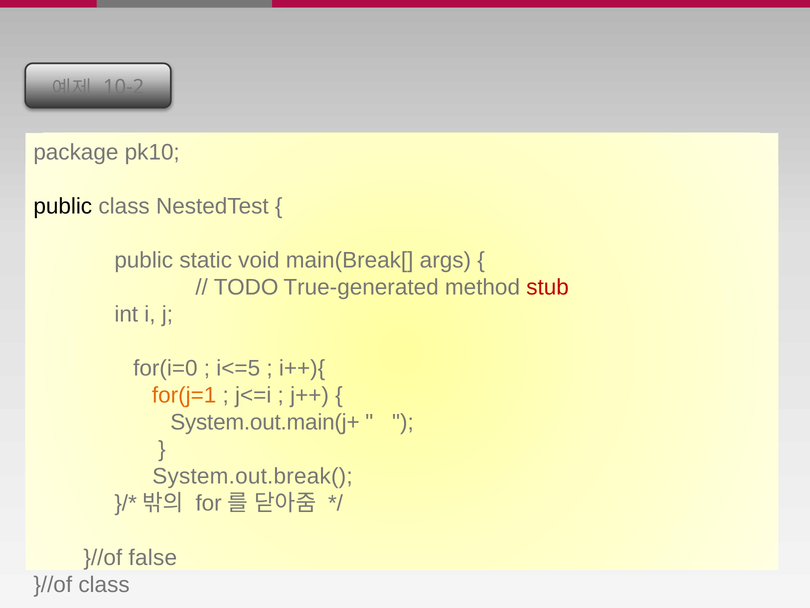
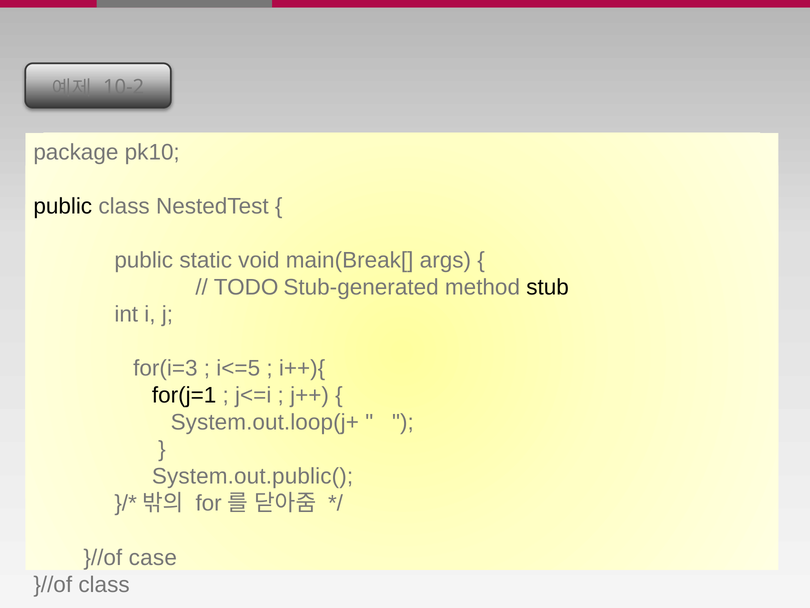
True-generated: True-generated -> Stub-generated
stub colour: red -> black
for(i=0: for(i=0 -> for(i=3
for(j=1 colour: orange -> black
System.out.main(j+: System.out.main(j+ -> System.out.loop(j+
System.out.break(: System.out.break( -> System.out.public(
false: false -> case
